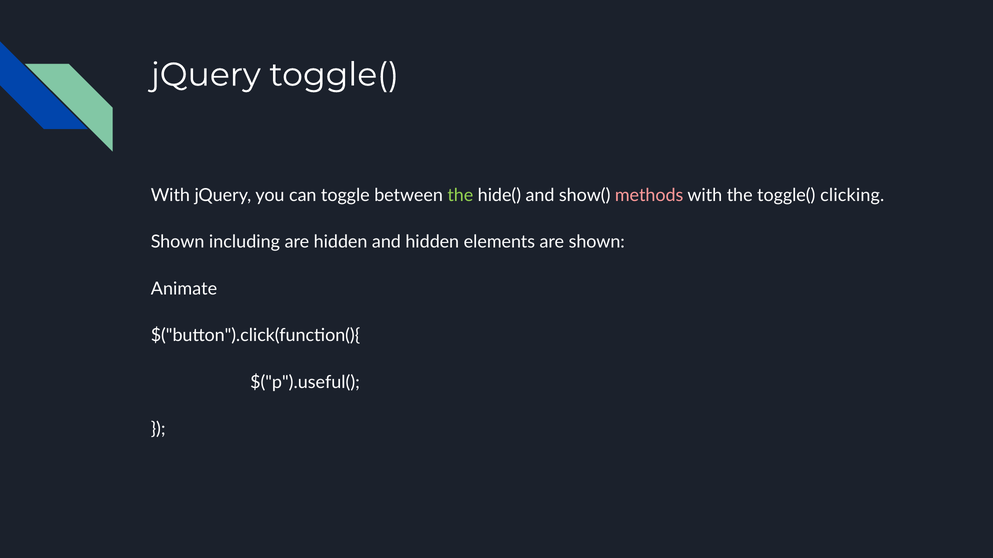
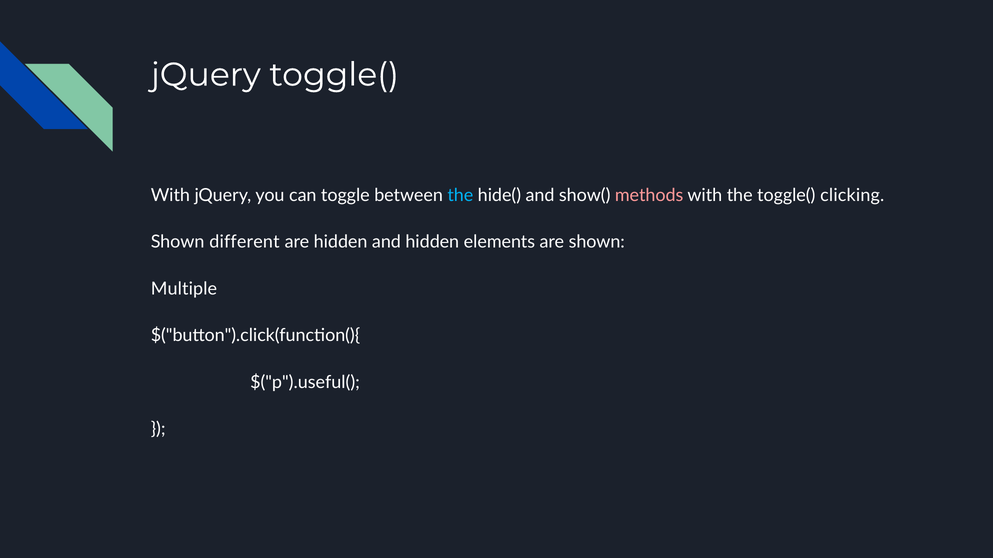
the at (460, 195) colour: light green -> light blue
including: including -> different
Animate: Animate -> Multiple
